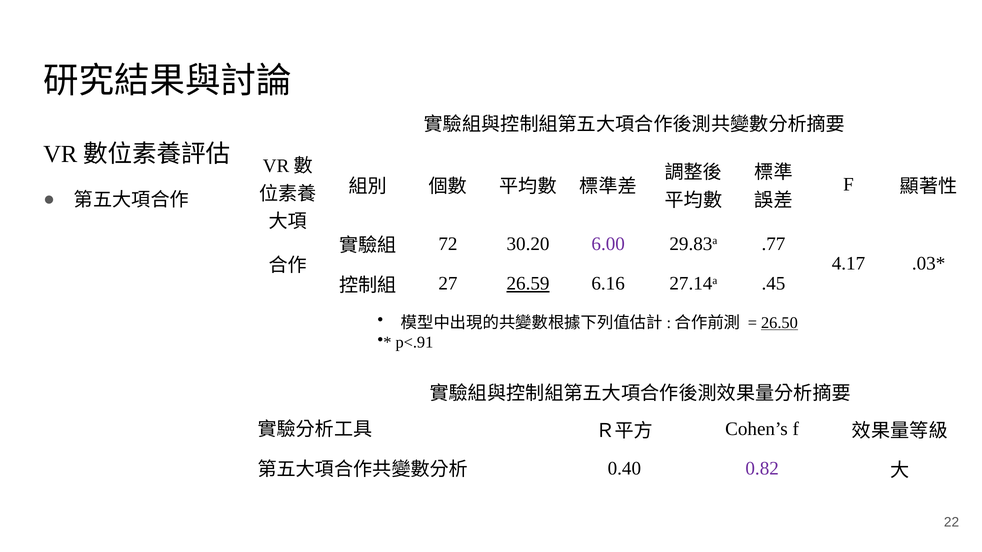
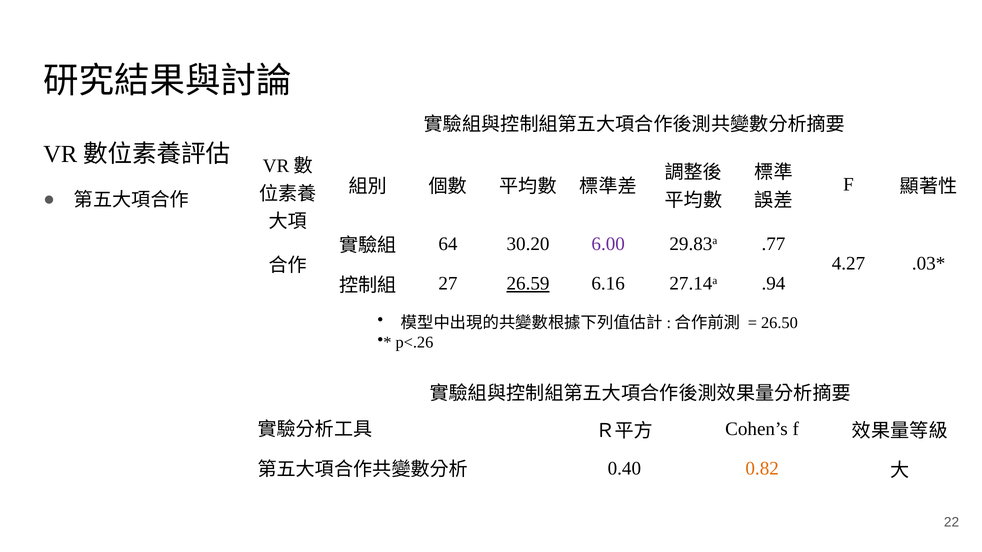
72: 72 -> 64
4.17: 4.17 -> 4.27
.45: .45 -> .94
26.50 underline: present -> none
p<.91: p<.91 -> p<.26
0.82 colour: purple -> orange
